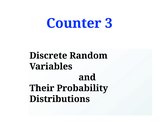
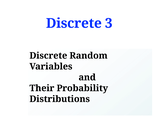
Counter at (74, 23): Counter -> Discrete
